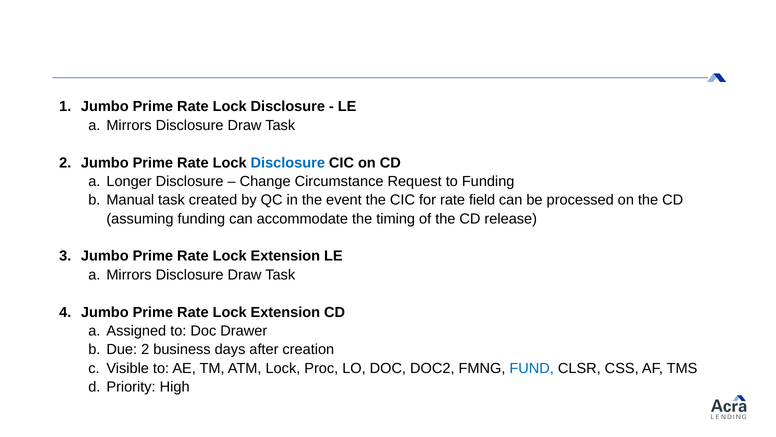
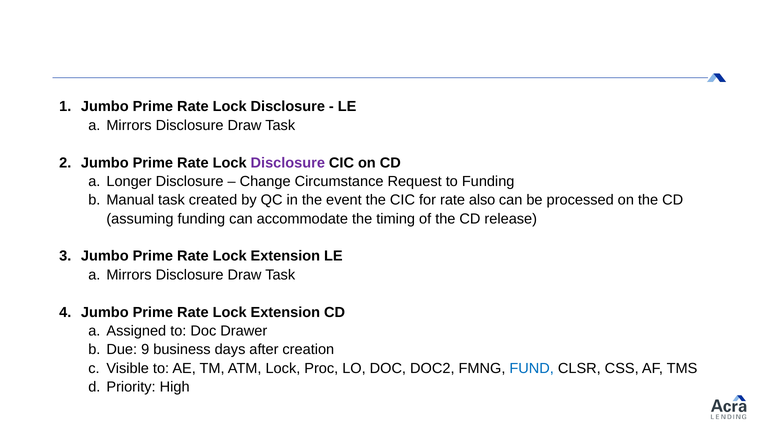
Disclosure at (288, 163) colour: blue -> purple
field: field -> also
Due 2: 2 -> 9
